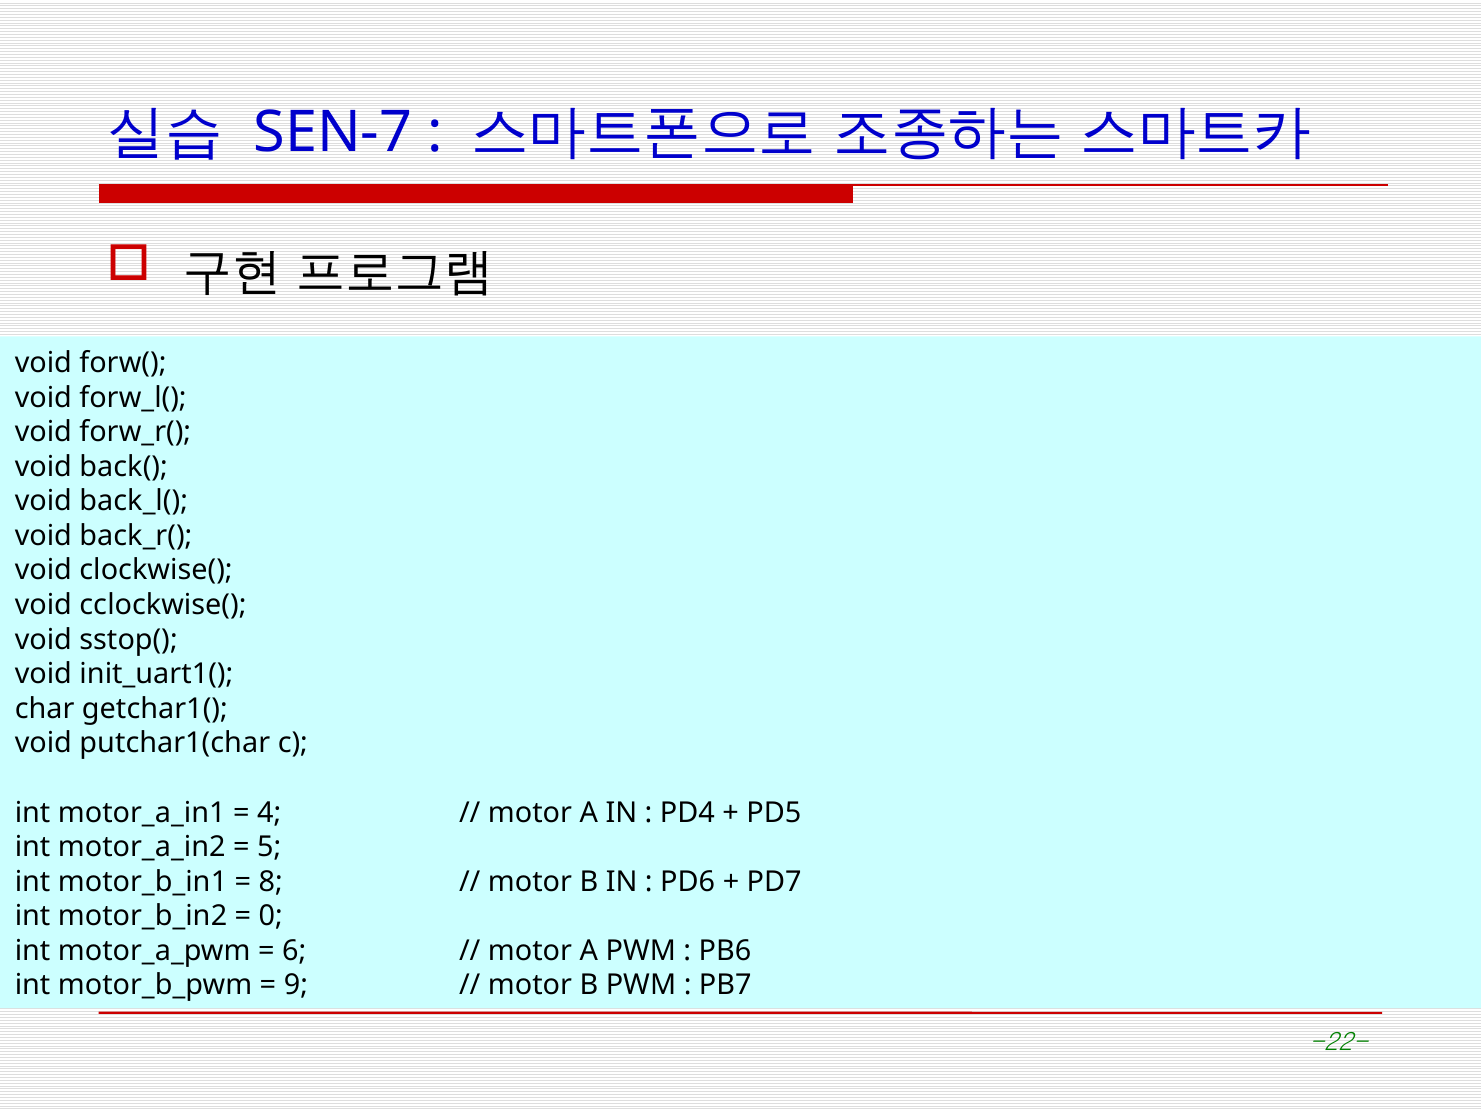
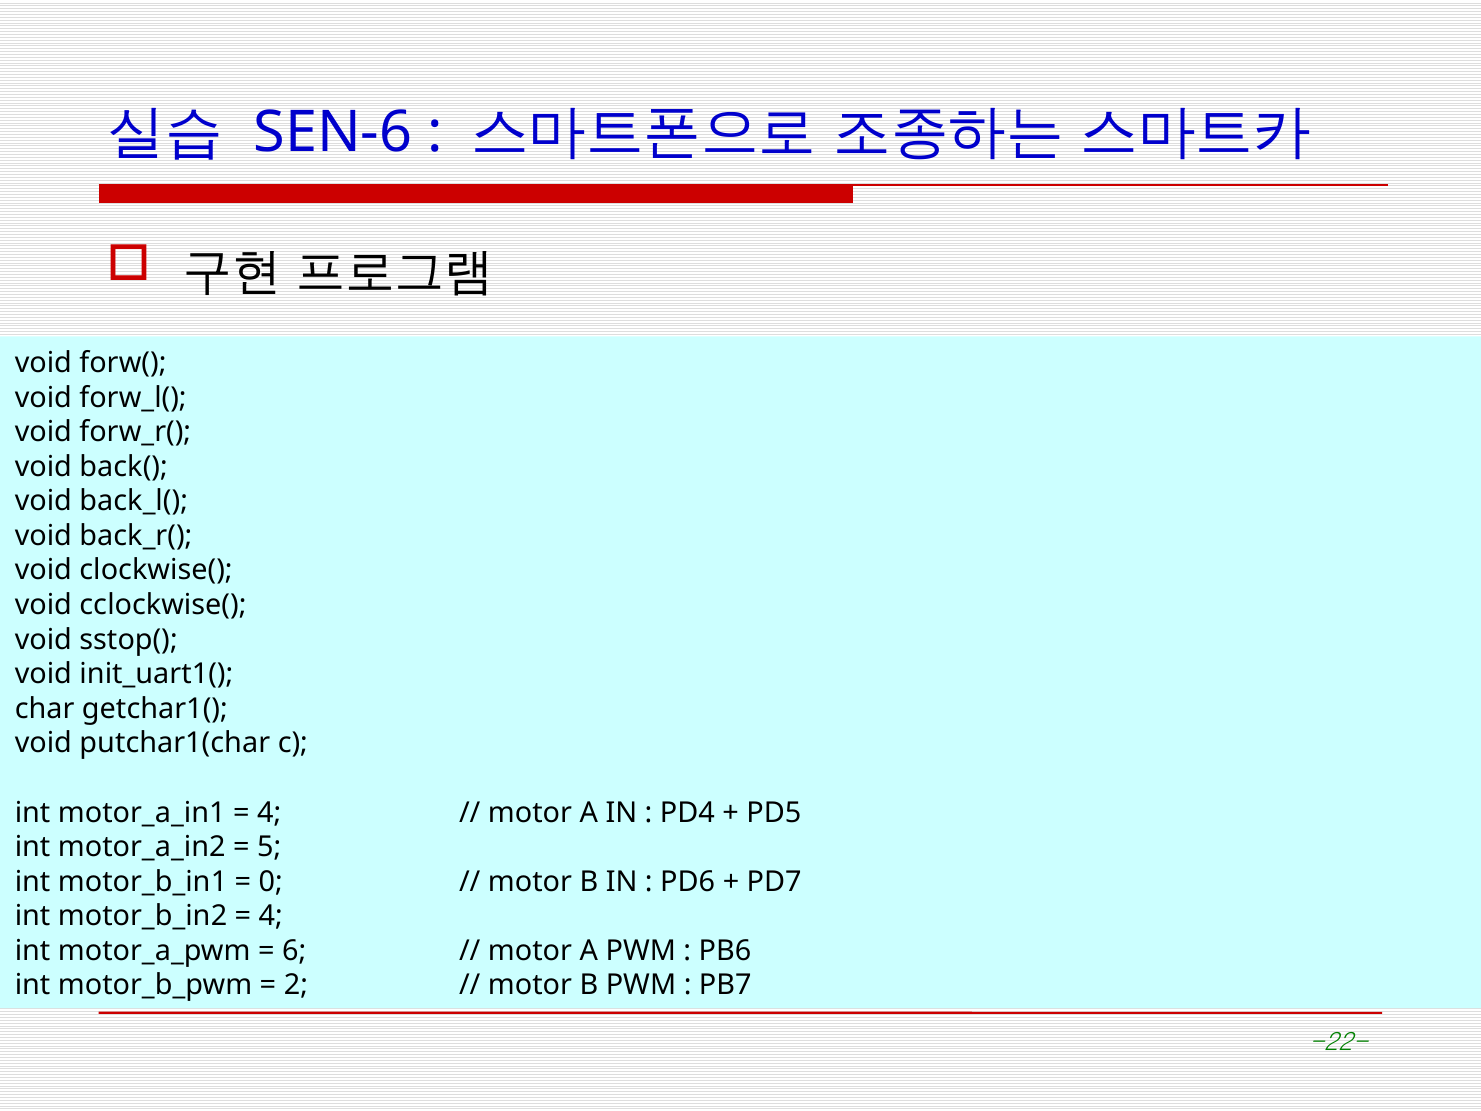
SEN-7: SEN-7 -> SEN-6
8: 8 -> 0
0 at (271, 916): 0 -> 4
9: 9 -> 2
